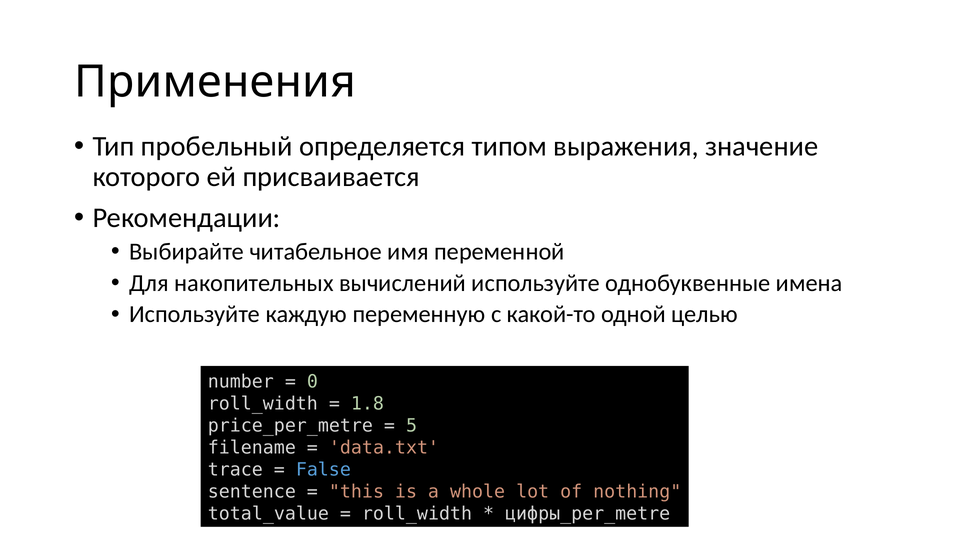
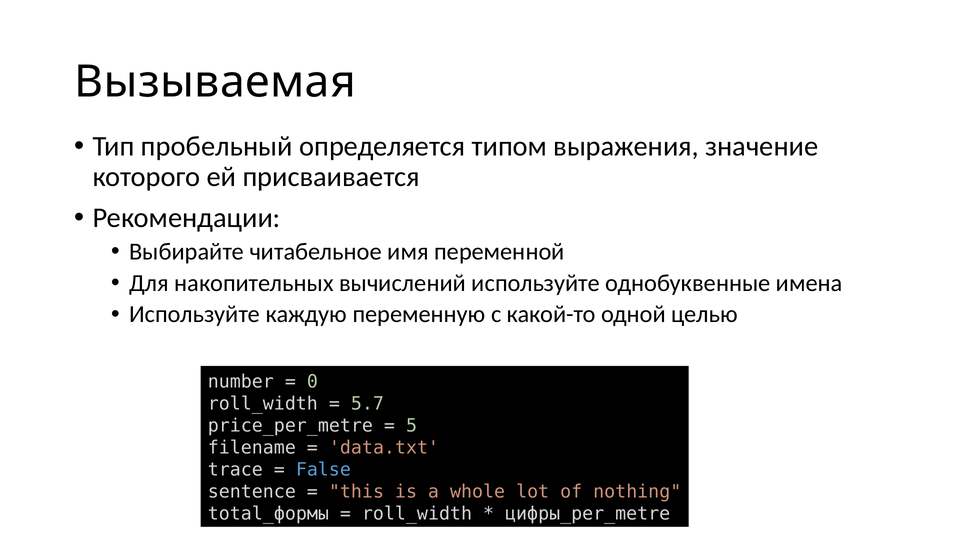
Применения: Применения -> Вызываемая
1.8: 1.8 -> 5.7
total_value: total_value -> total_формы
